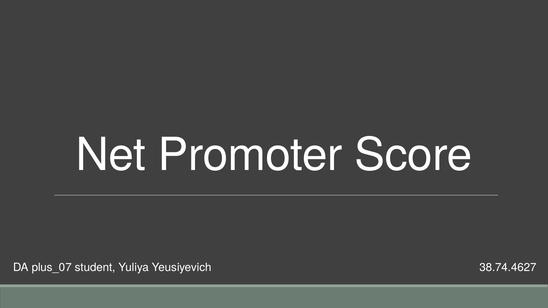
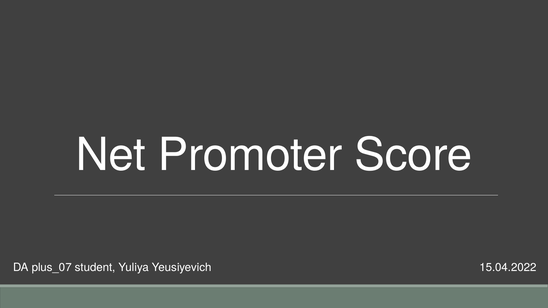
38.74.4627: 38.74.4627 -> 15.04.2022
